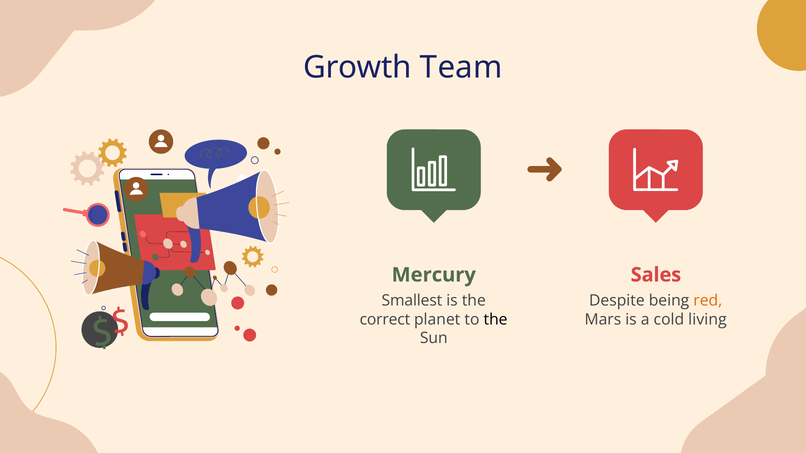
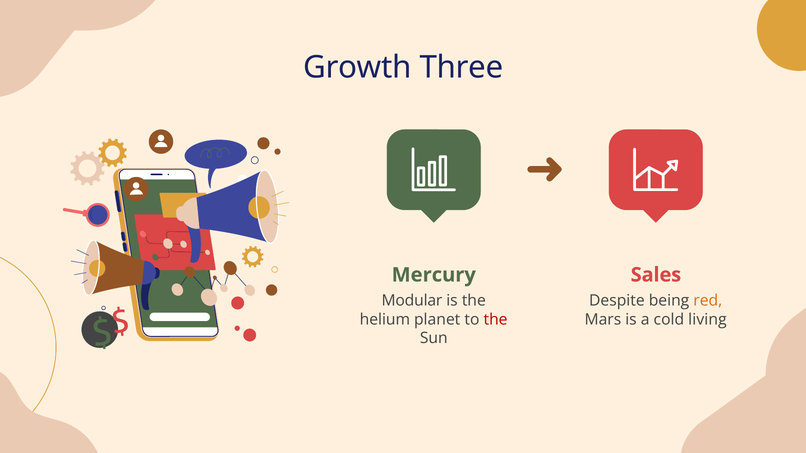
Team: Team -> Three
Smallest: Smallest -> Modular
correct: correct -> helium
the at (496, 320) colour: black -> red
